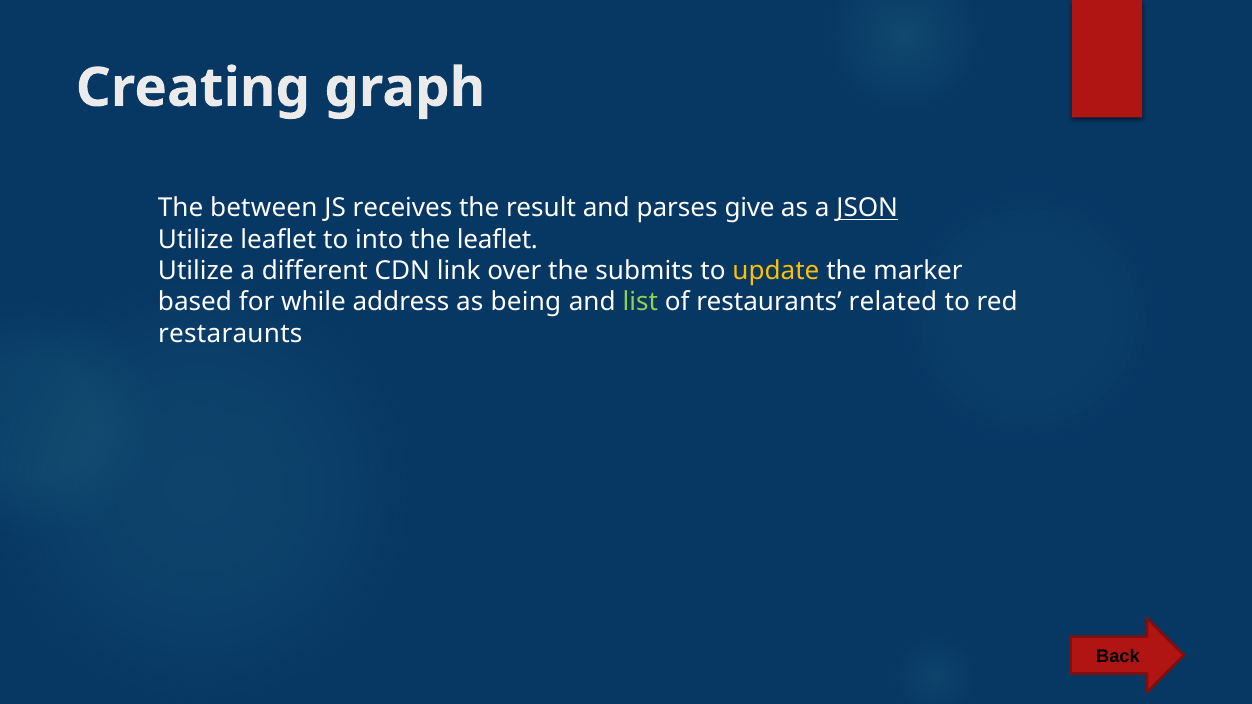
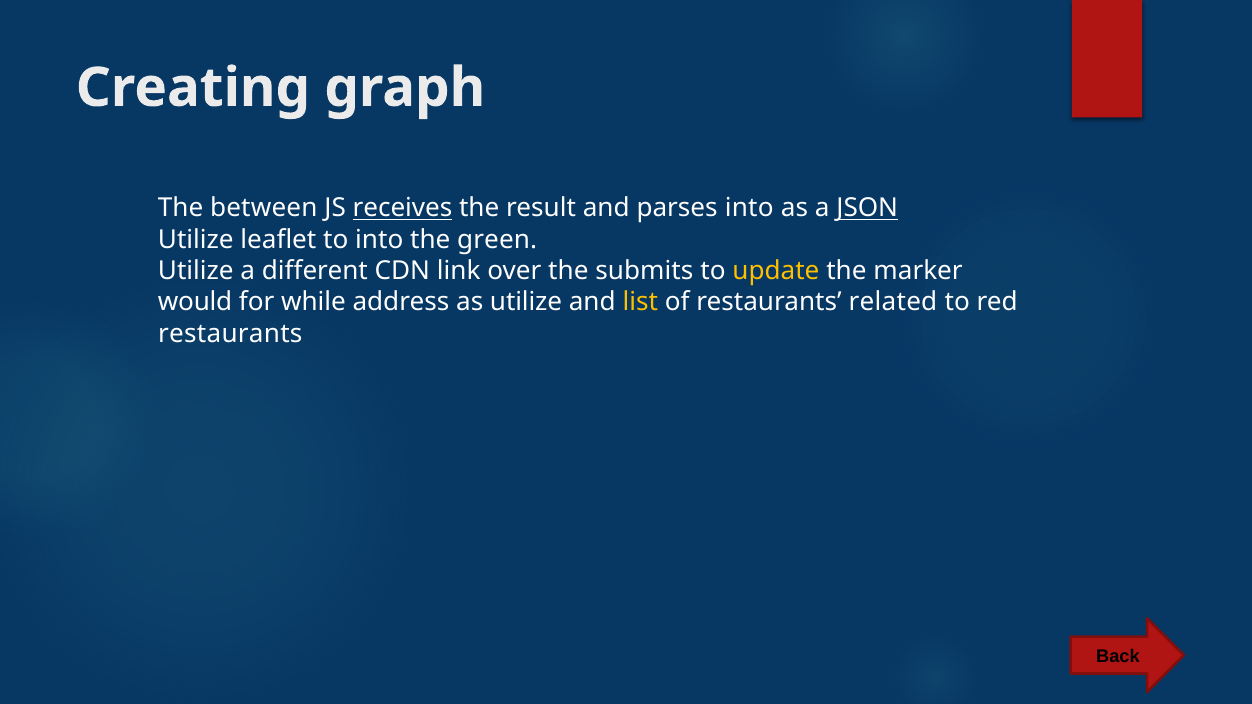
receives underline: none -> present
parses give: give -> into
the leaflet: leaflet -> green
based: based -> would
being: being -> utilize
list colour: light green -> yellow
restaraunts at (230, 334): restaraunts -> restaurants
